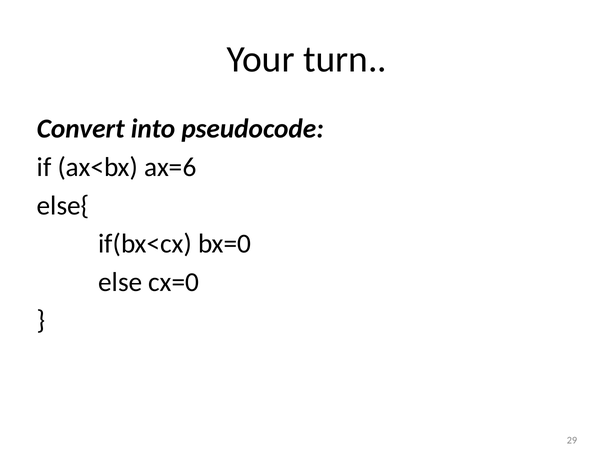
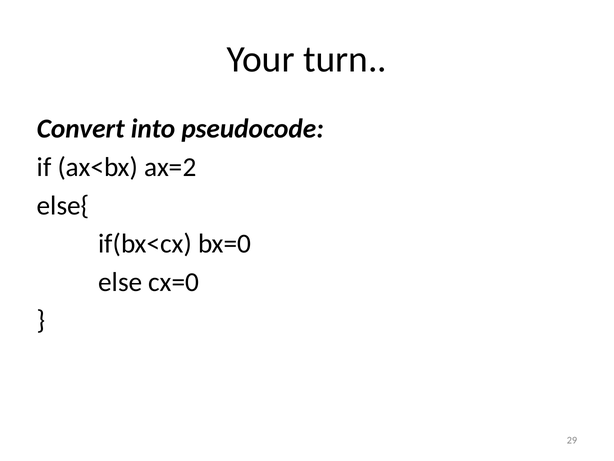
ax=6: ax=6 -> ax=2
